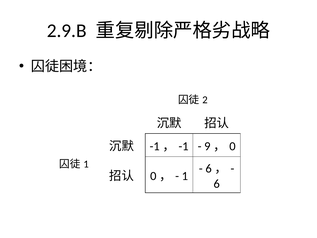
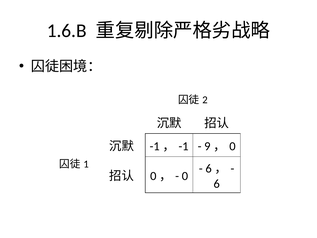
2.9.B: 2.9.B -> 1.6.B
1 at (185, 176): 1 -> 0
